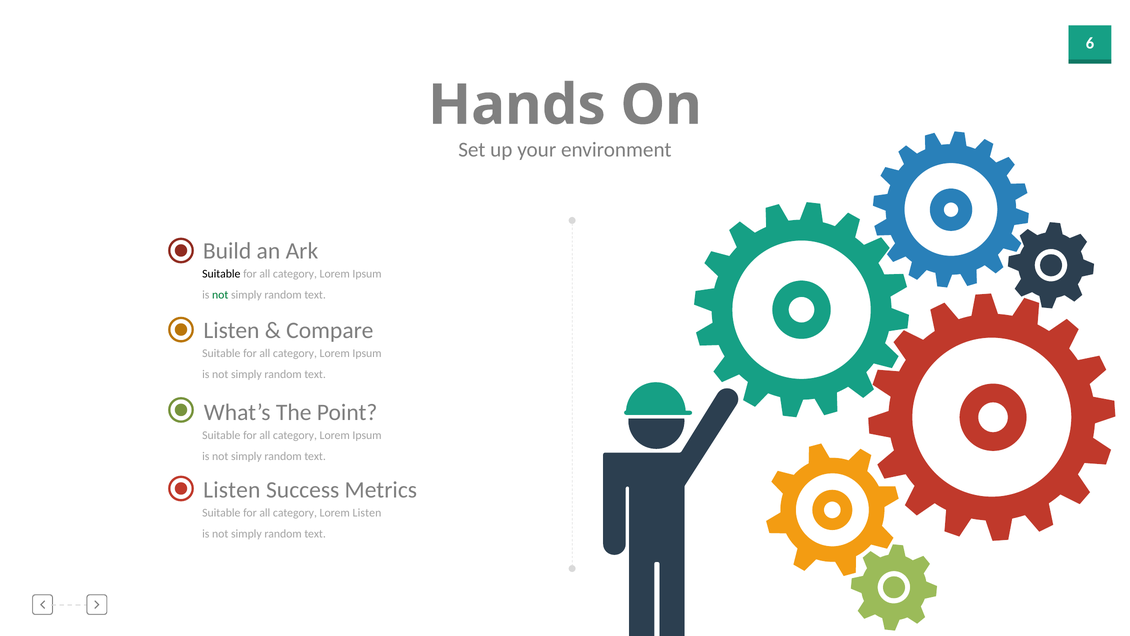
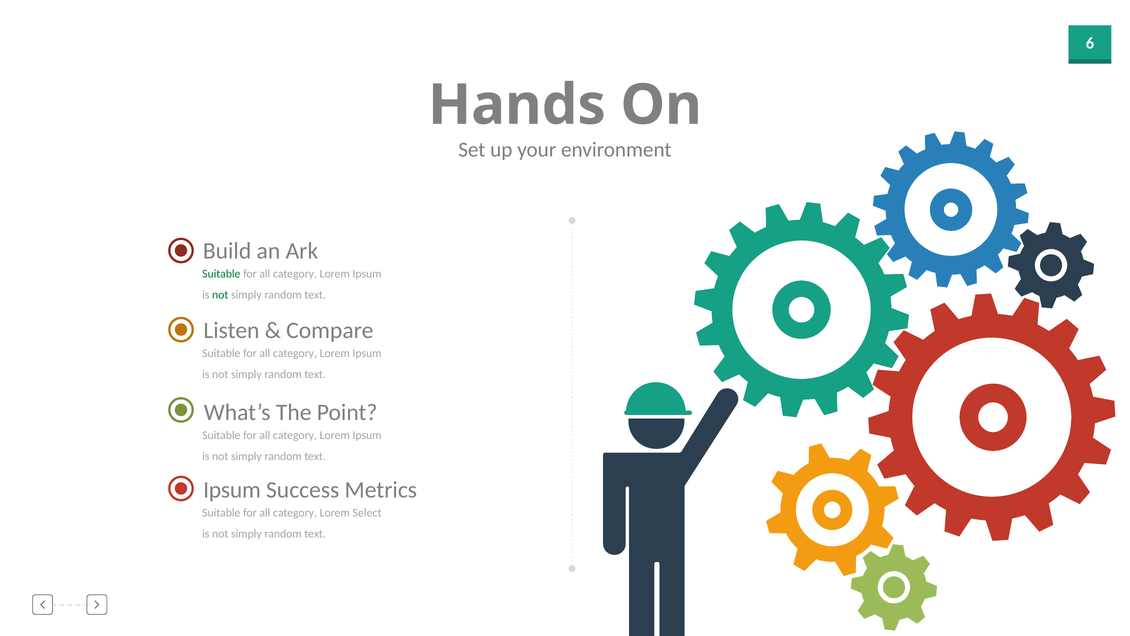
Suitable at (221, 274) colour: black -> green
Listen at (232, 490): Listen -> Ipsum
Lorem Listen: Listen -> Select
